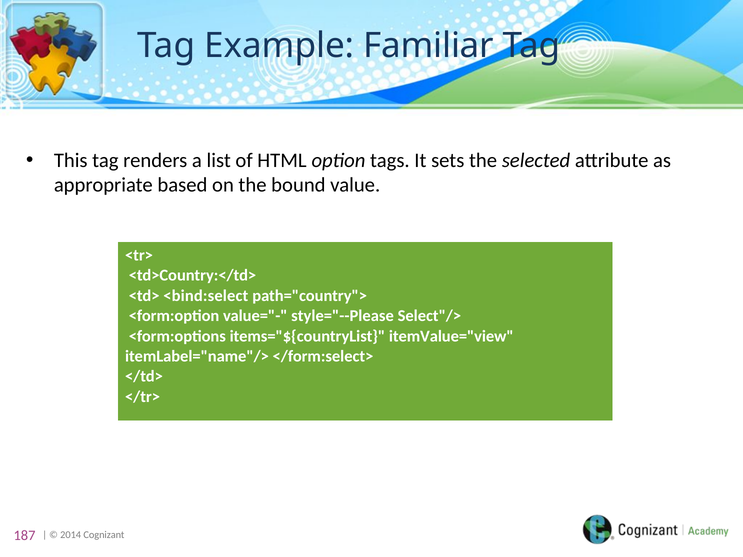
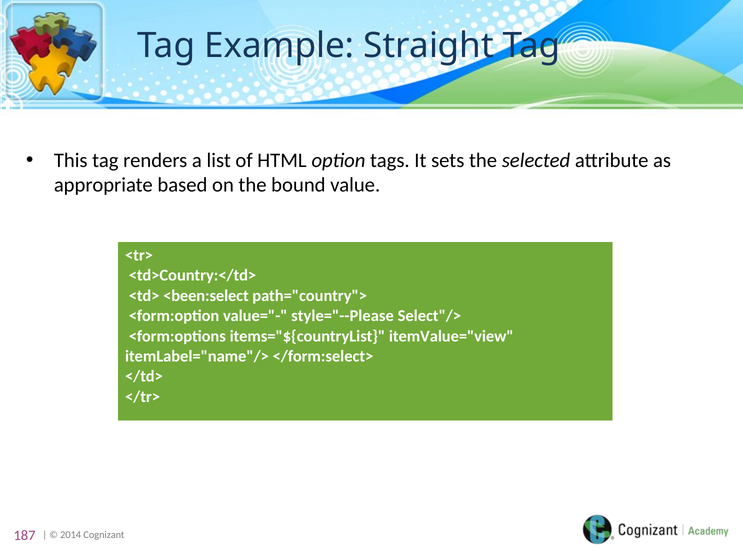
Familiar: Familiar -> Straight
<bind:select: <bind:select -> <been:select
